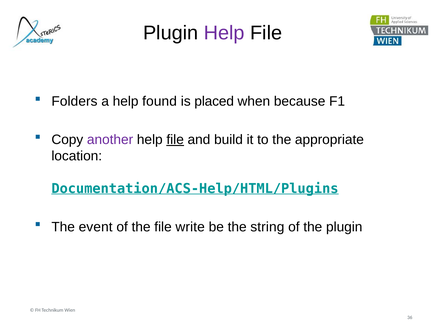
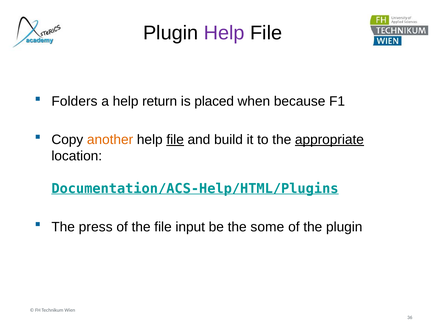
found: found -> return
another colour: purple -> orange
appropriate underline: none -> present
event: event -> press
write: write -> input
string: string -> some
